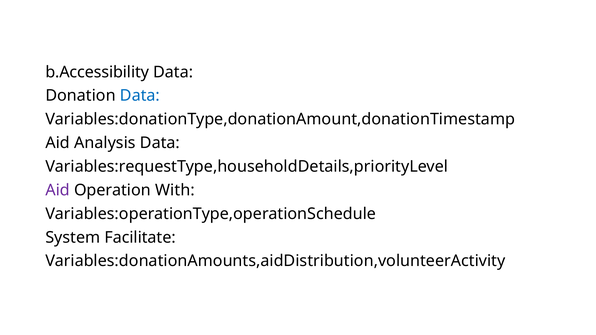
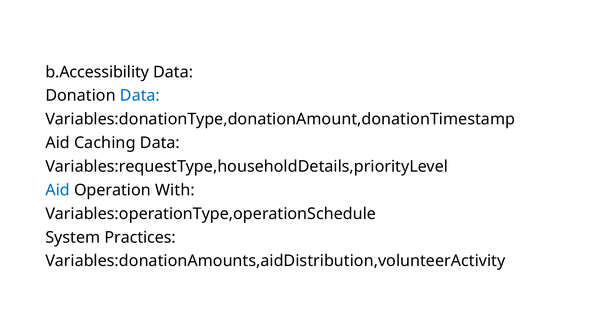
Analysis: Analysis -> Caching
Aid at (58, 190) colour: purple -> blue
Facilitate: Facilitate -> Practices
